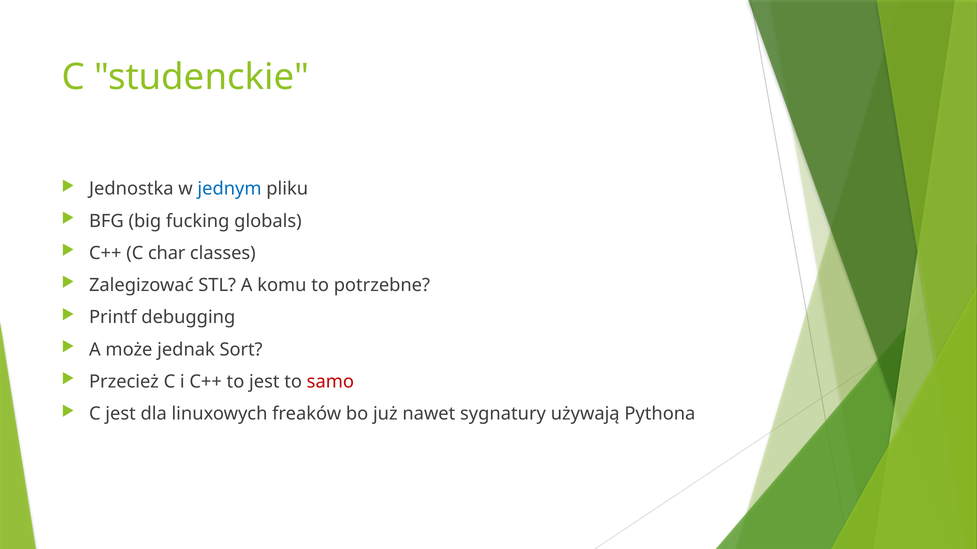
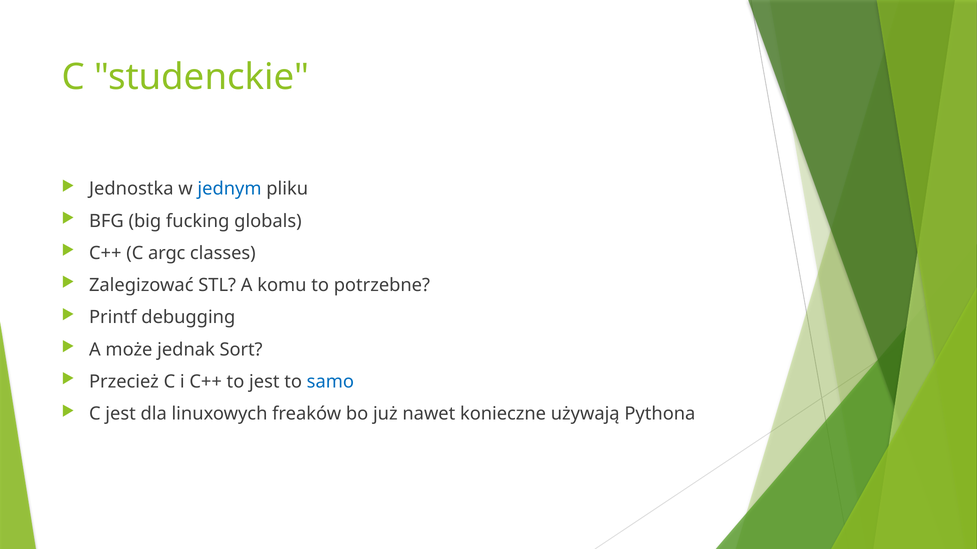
char: char -> argc
samo colour: red -> blue
sygnatury: sygnatury -> konieczne
